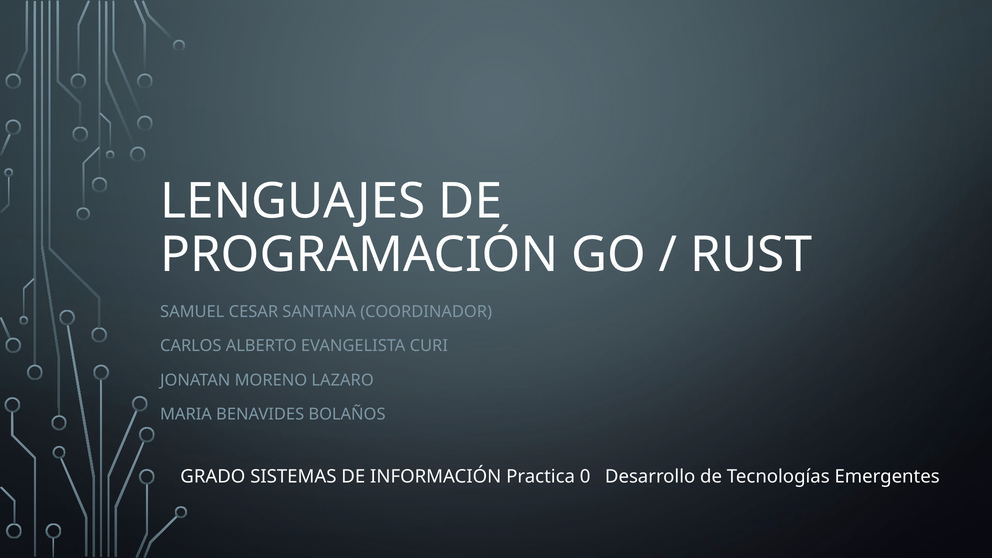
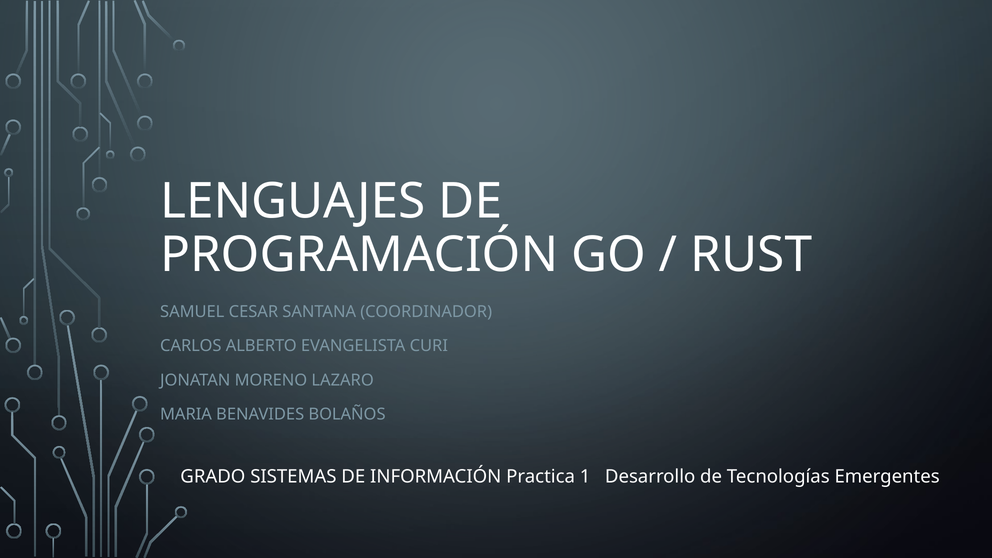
0: 0 -> 1
